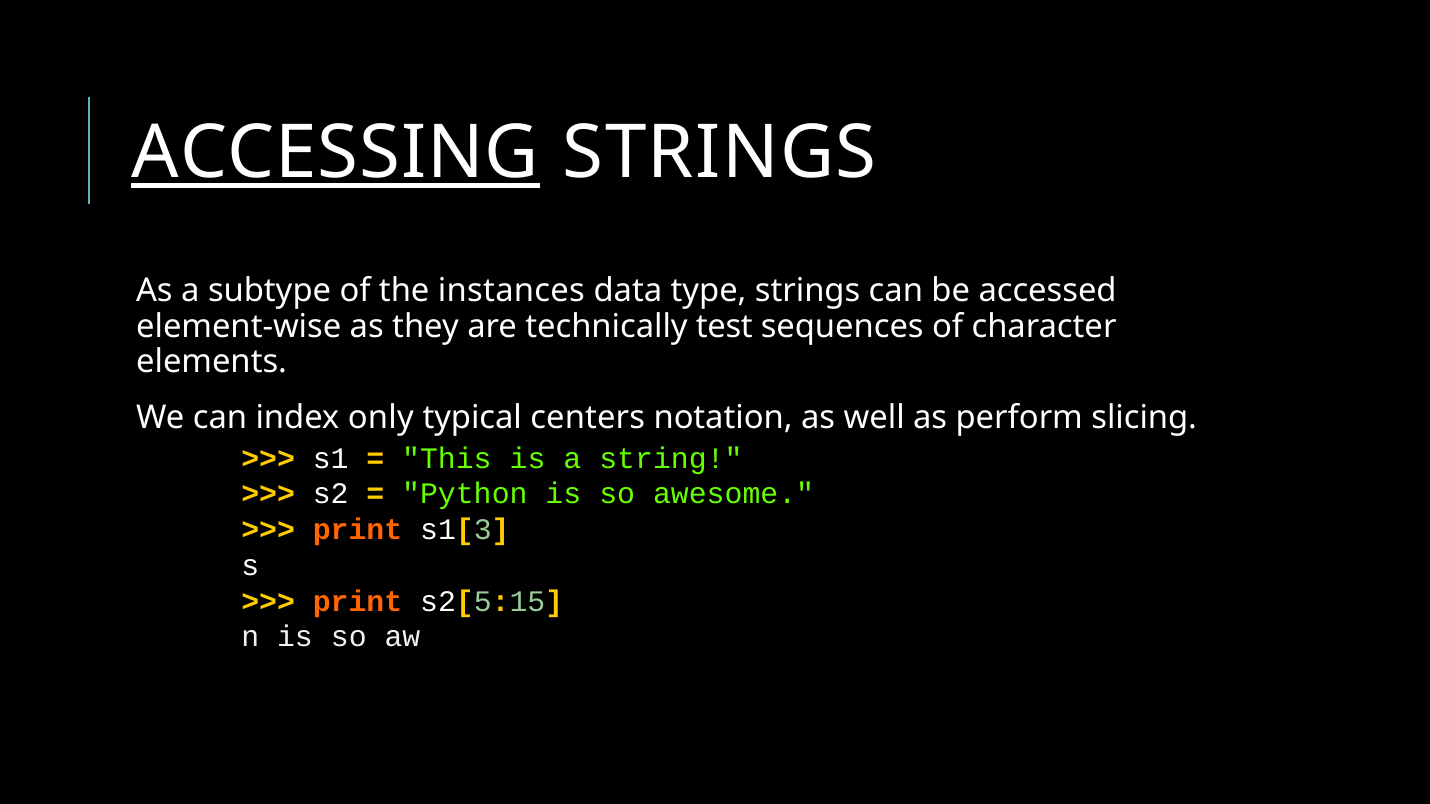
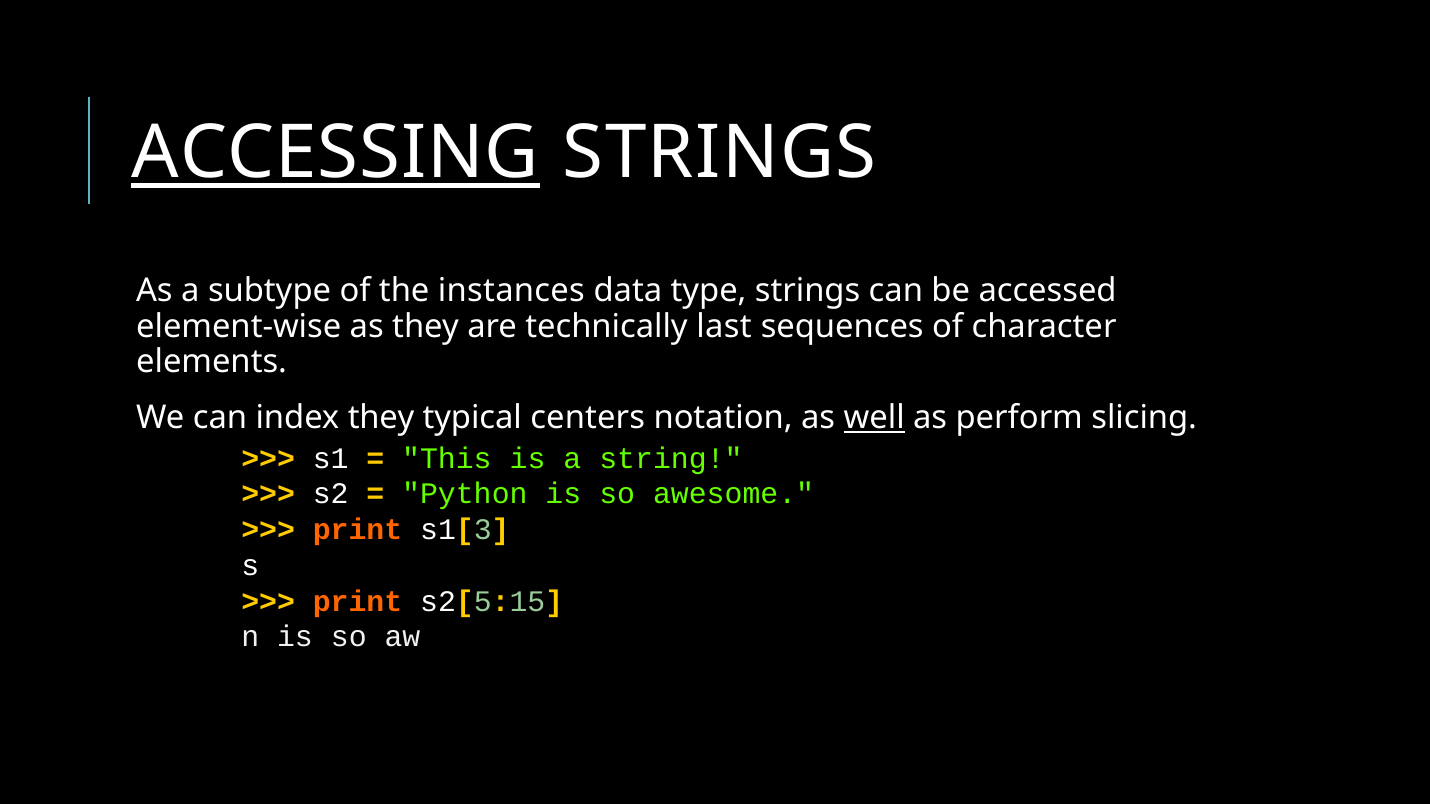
test: test -> last
index only: only -> they
well underline: none -> present
